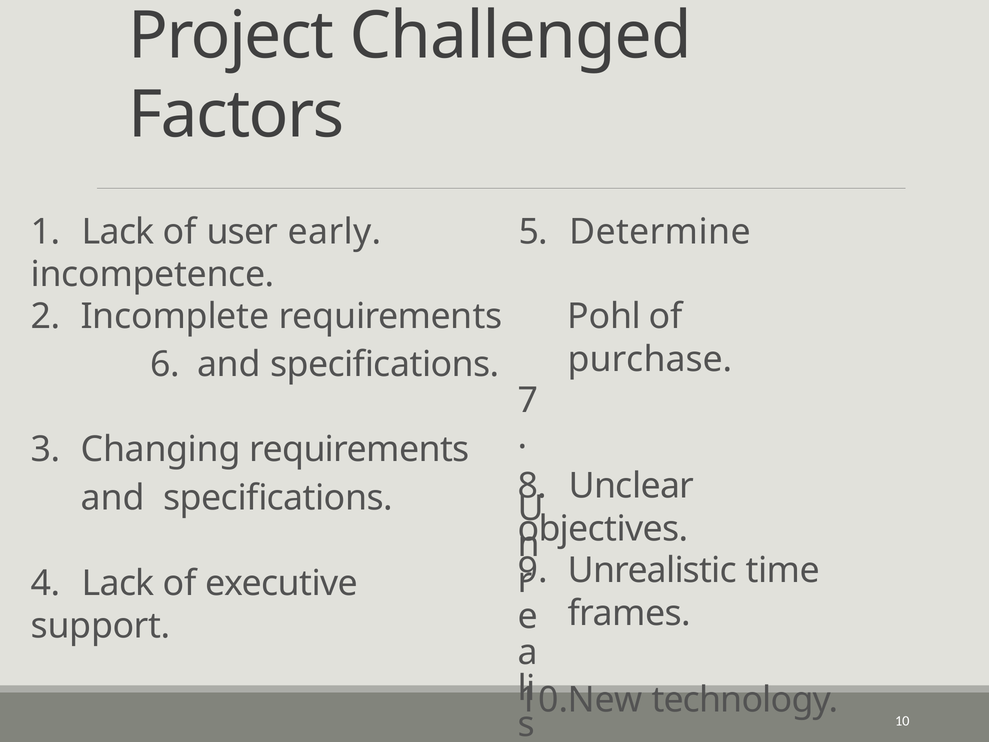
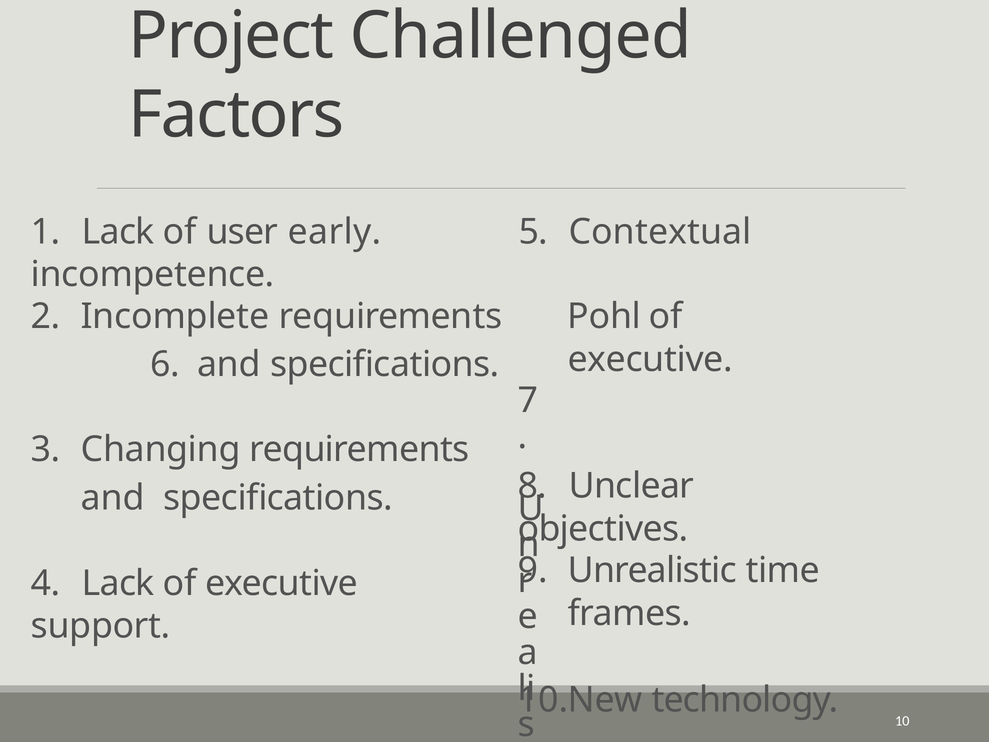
Determine: Determine -> Contextual
purchase at (650, 359): purchase -> executive
